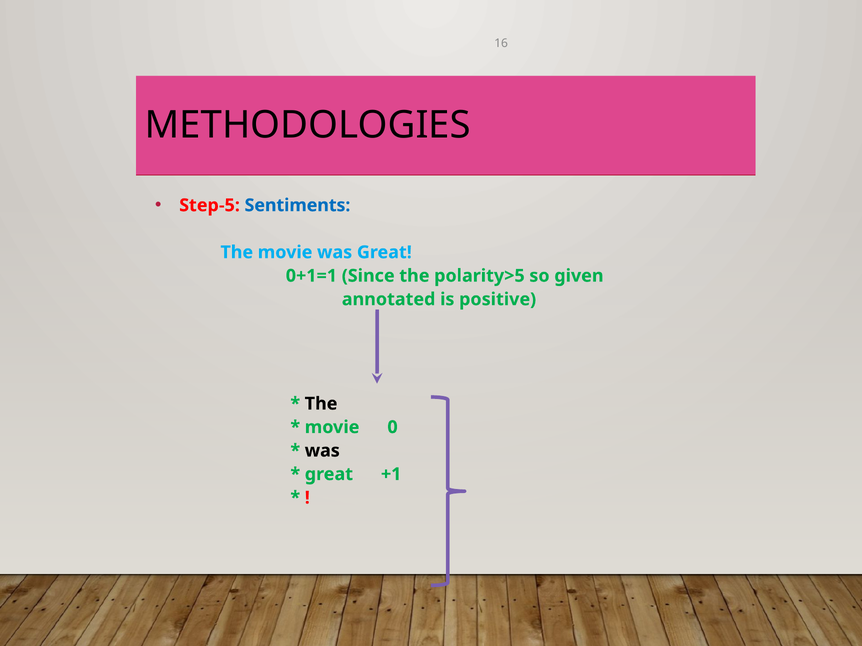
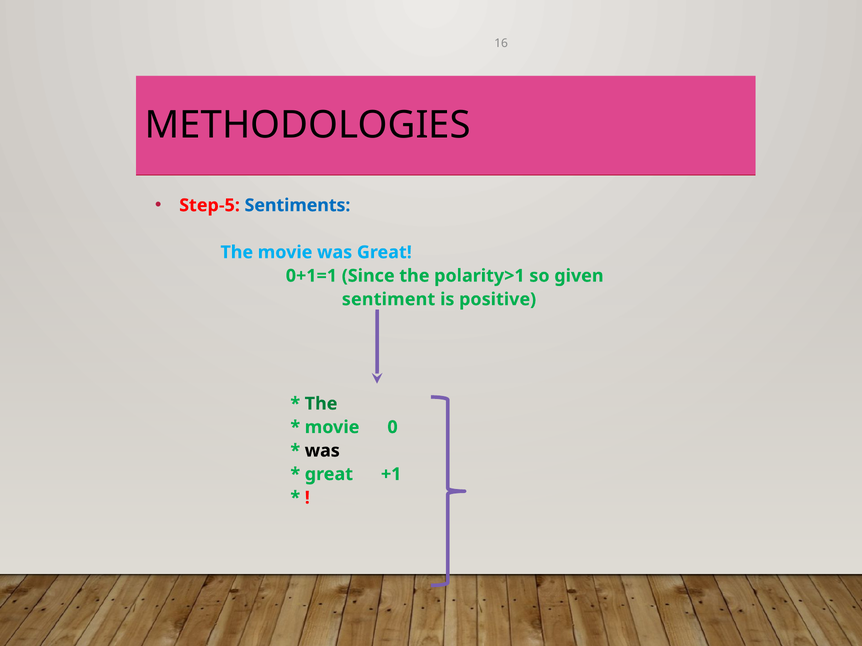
polarity>5: polarity>5 -> polarity>1
annotated: annotated -> sentiment
The at (321, 404) colour: black -> green
